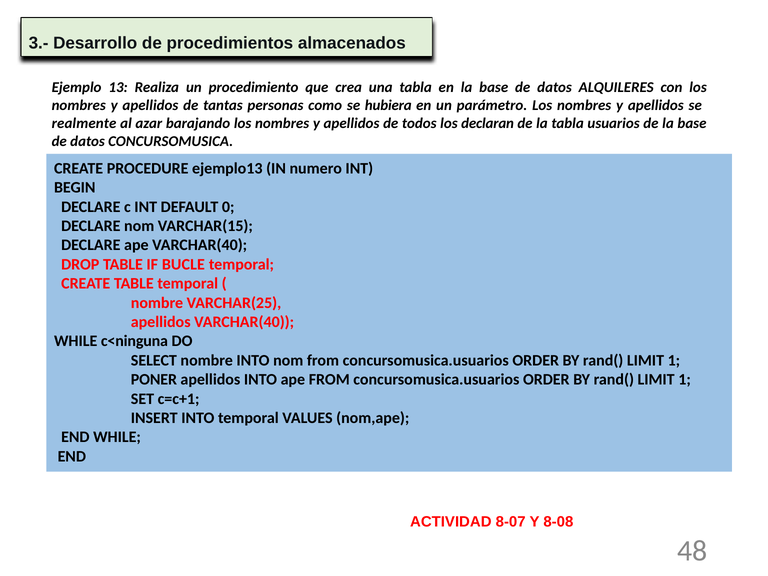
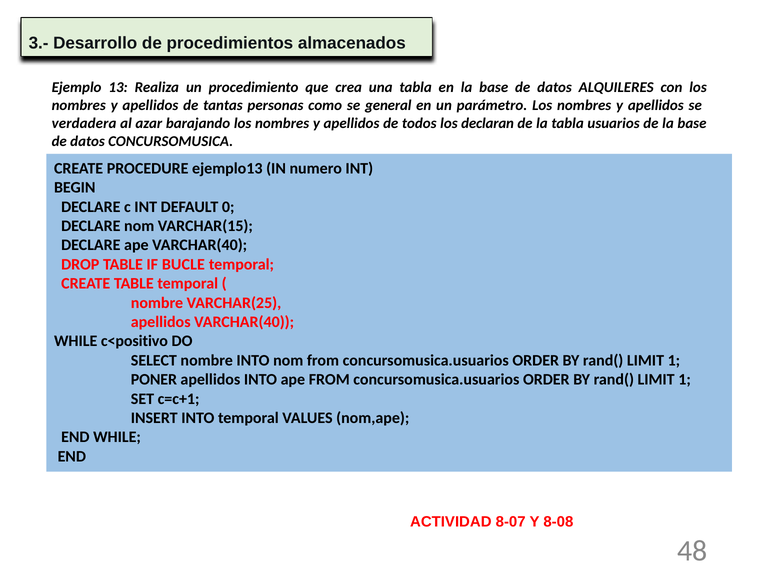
hubiera: hubiera -> general
realmente: realmente -> verdadera
c<ninguna: c<ninguna -> c<positivo
